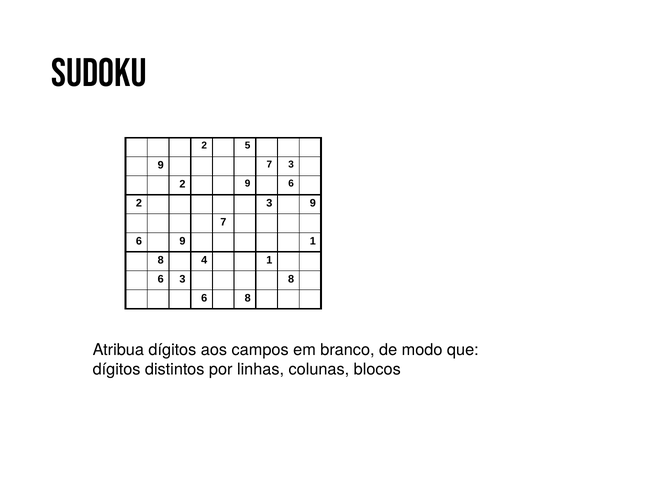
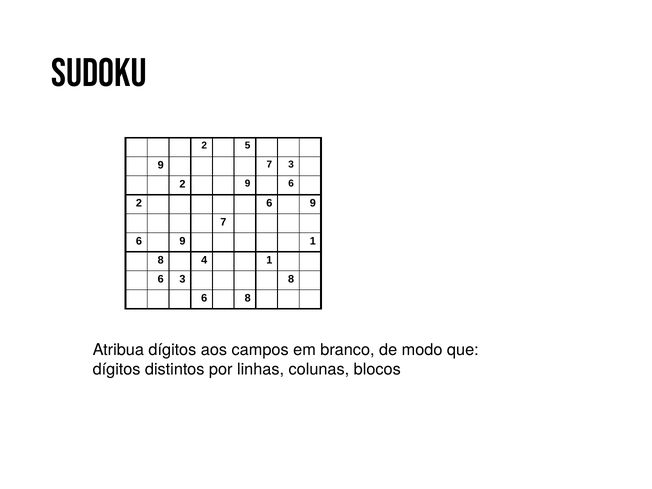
2 3: 3 -> 6
